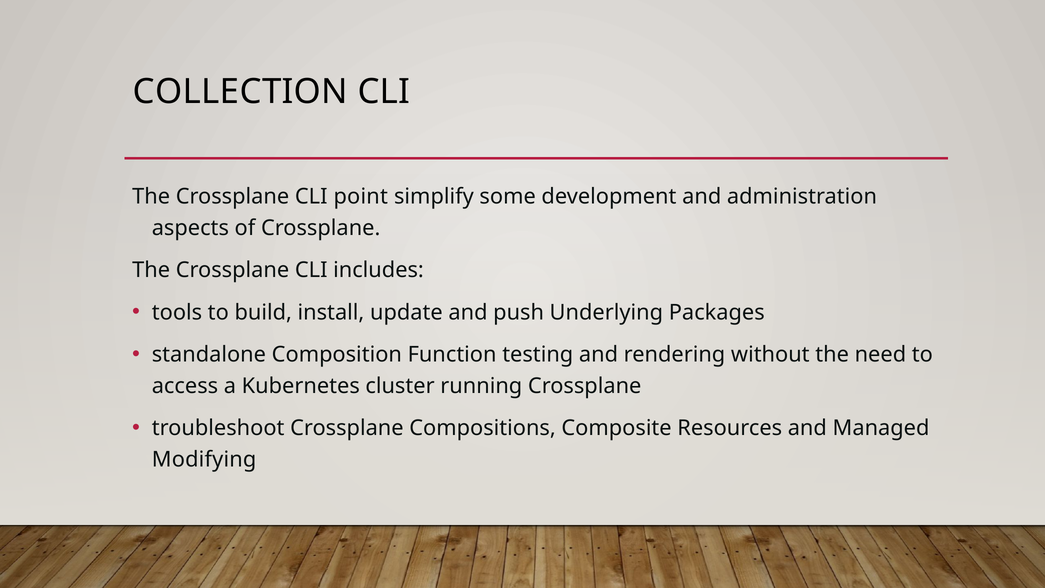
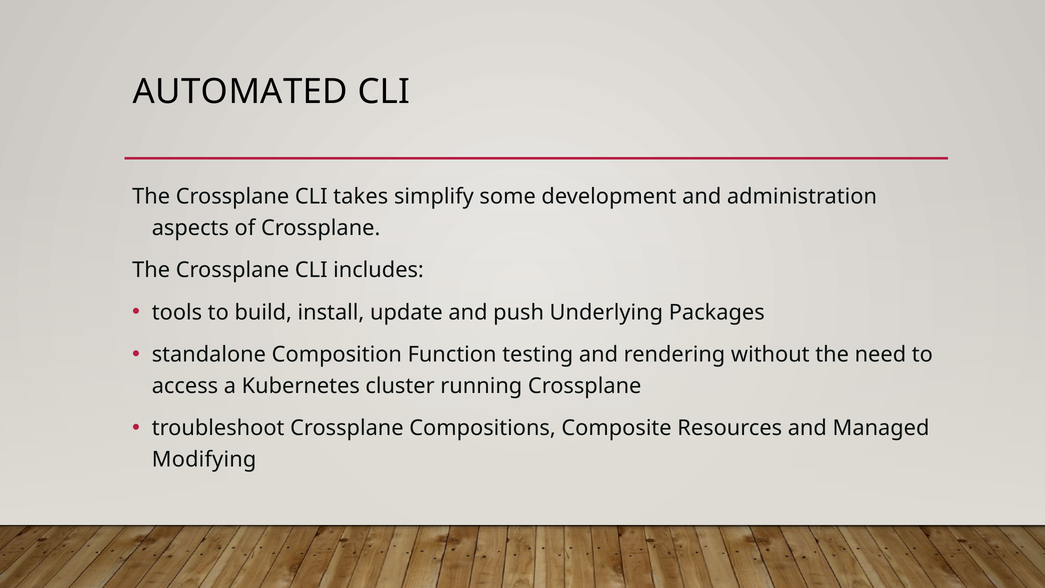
COLLECTION: COLLECTION -> AUTOMATED
point: point -> takes
